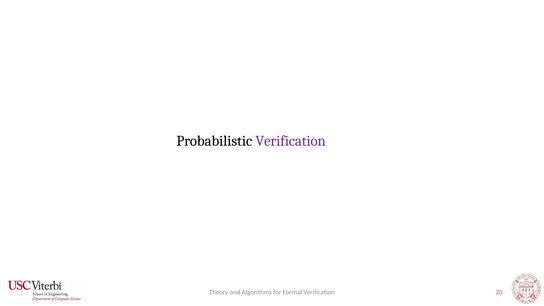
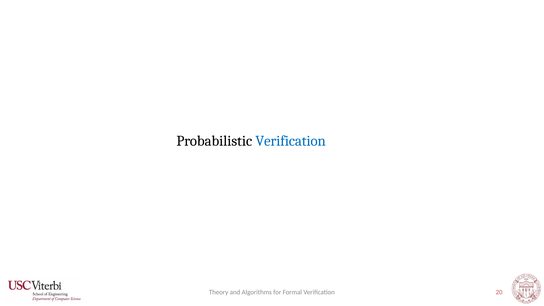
Verification at (291, 141) colour: purple -> blue
